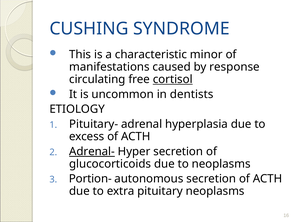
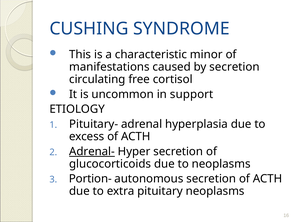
by response: response -> secretion
cortisol underline: present -> none
dentists: dentists -> support
